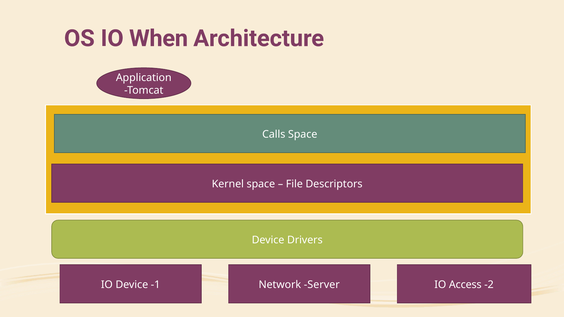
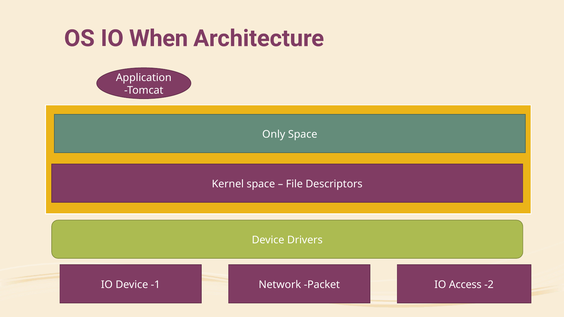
Calls: Calls -> Only
Server: Server -> Packet
